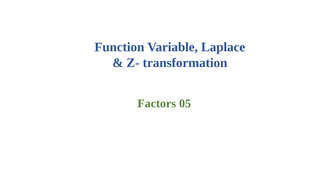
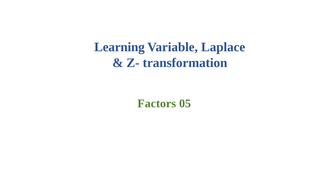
Function: Function -> Learning
